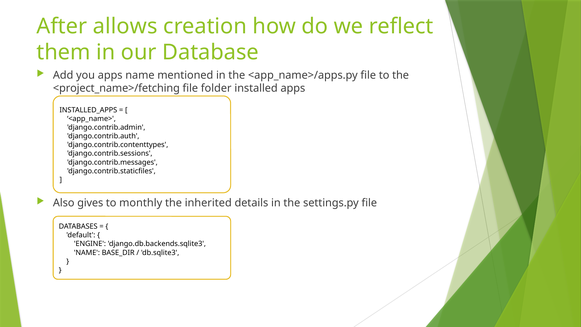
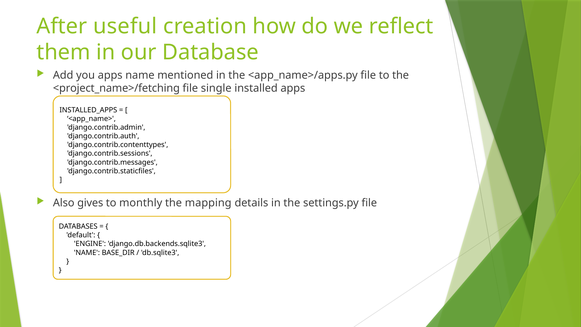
allows: allows -> useful
folder: folder -> single
inherited: inherited -> mapping
